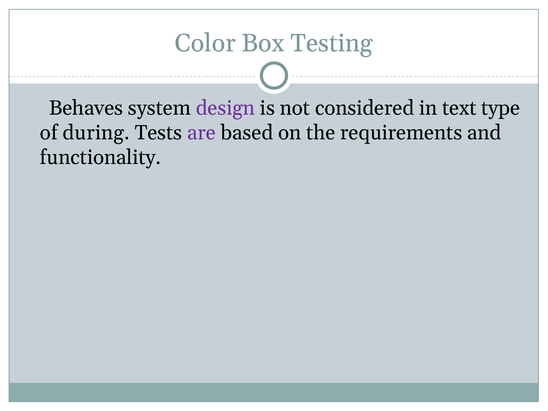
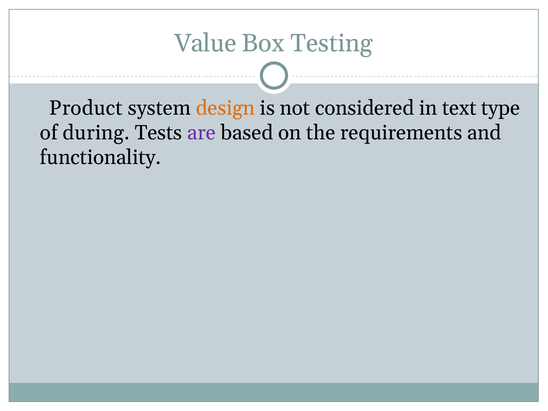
Color: Color -> Value
Behaves: Behaves -> Product
design colour: purple -> orange
